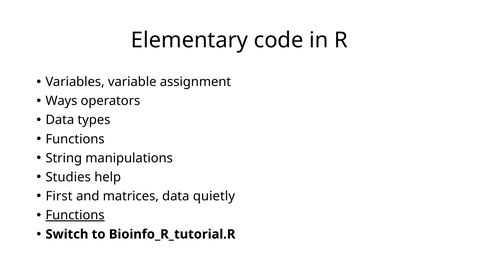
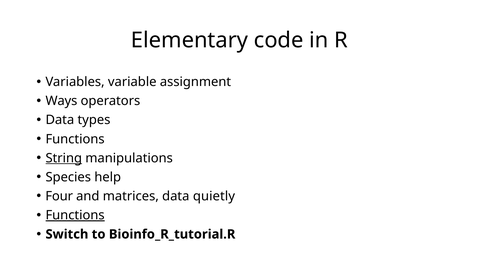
String underline: none -> present
Studies: Studies -> Species
First: First -> Four
